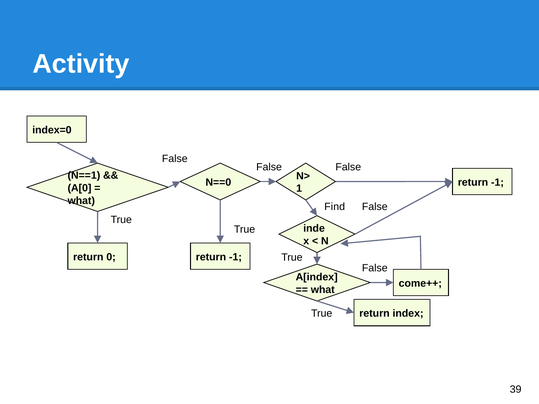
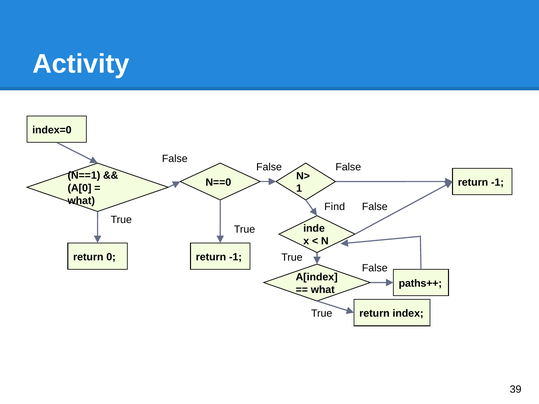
come++: come++ -> paths++
